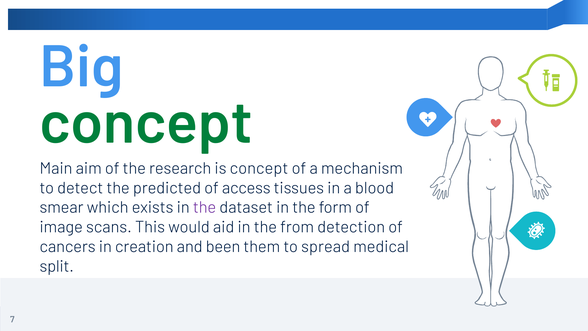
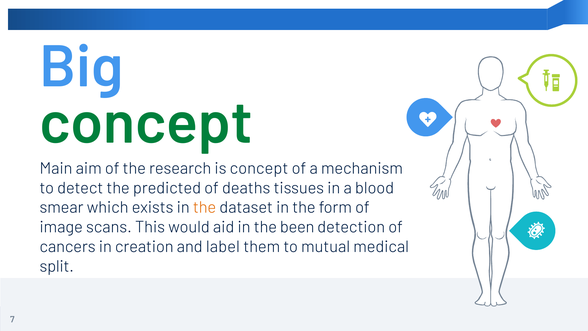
access: access -> deaths
the at (205, 207) colour: purple -> orange
from: from -> been
been: been -> label
spread: spread -> mutual
